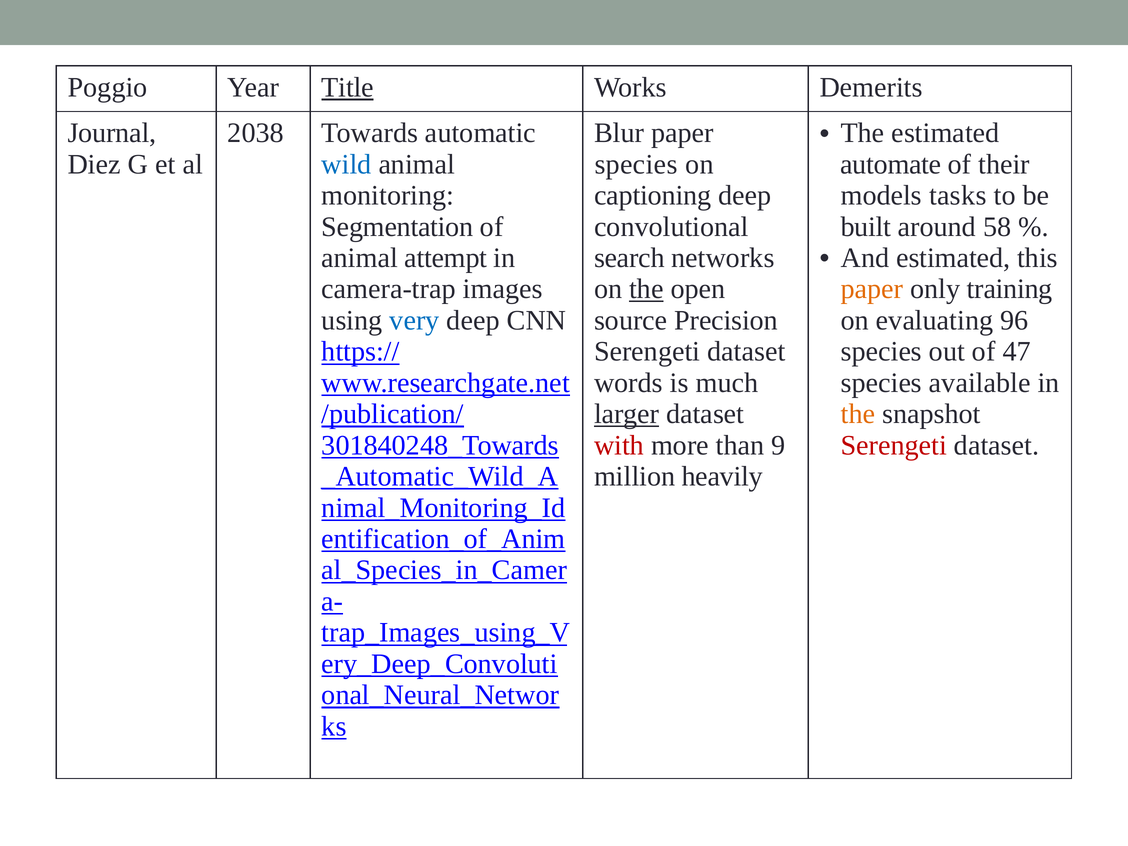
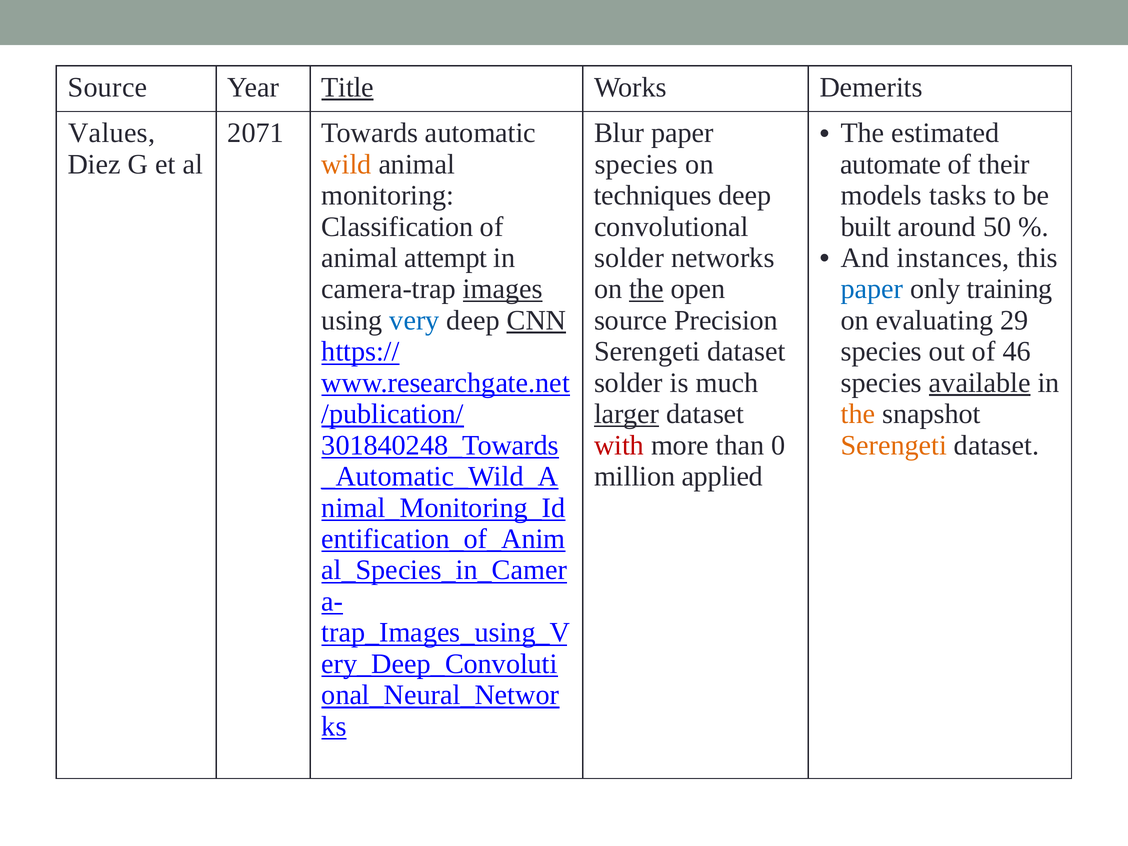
Poggio at (108, 87): Poggio -> Source
Journal: Journal -> Values
2038: 2038 -> 2071
wild colour: blue -> orange
captioning: captioning -> techniques
Segmentation: Segmentation -> Classification
58: 58 -> 50
search at (629, 258): search -> solder
And estimated: estimated -> instances
images underline: none -> present
paper at (872, 289) colour: orange -> blue
CNN underline: none -> present
96: 96 -> 29
47: 47 -> 46
words at (628, 383): words -> solder
available underline: none -> present
9: 9 -> 0
Serengeti at (894, 445) colour: red -> orange
heavily: heavily -> applied
